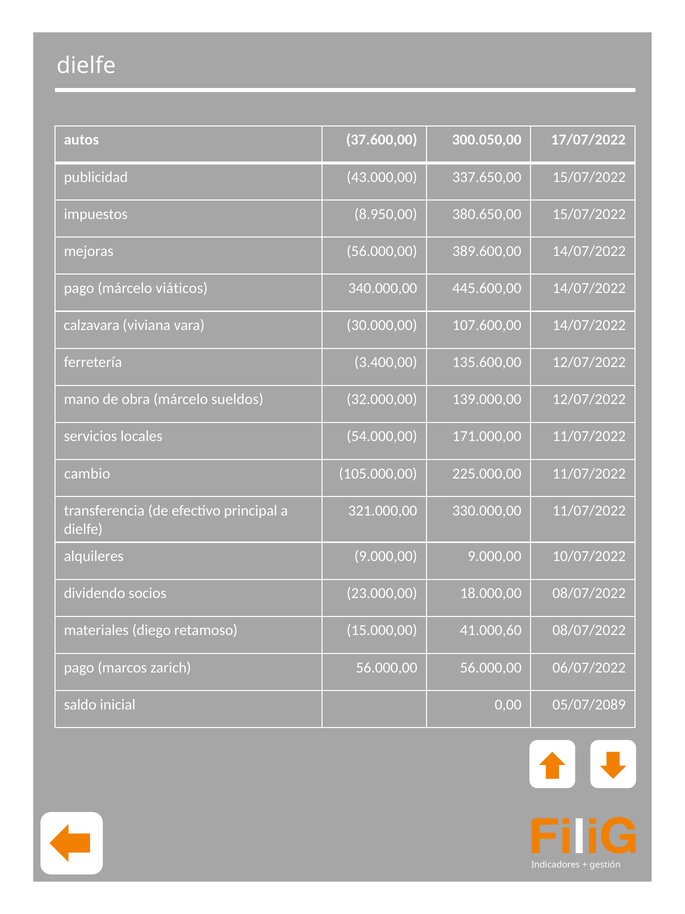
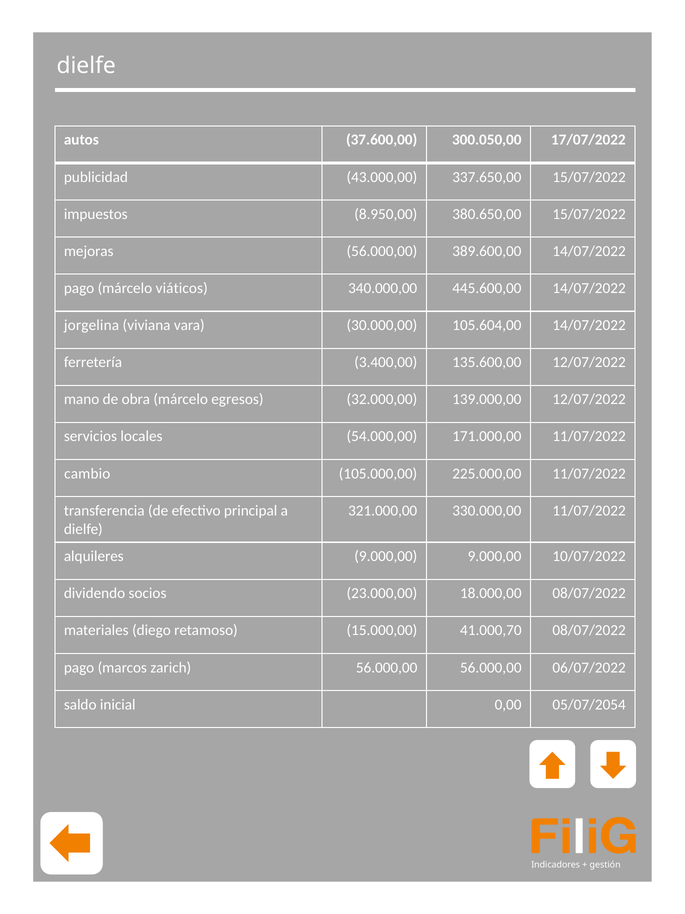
calzavara: calzavara -> jorgelina
107.600,00: 107.600,00 -> 105.604,00
sueldos: sueldos -> egresos
41.000,60: 41.000,60 -> 41.000,70
05/07/2089: 05/07/2089 -> 05/07/2054
